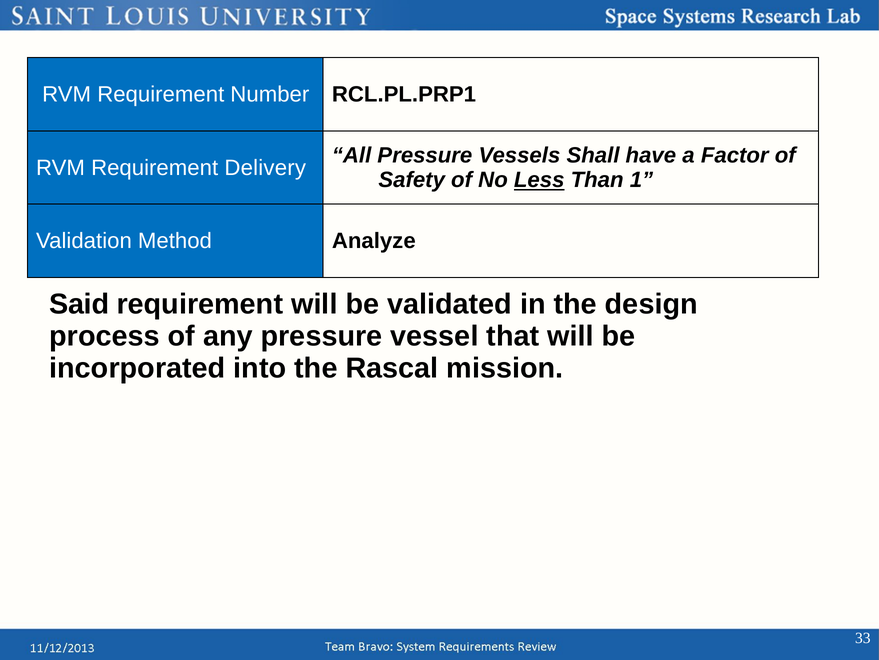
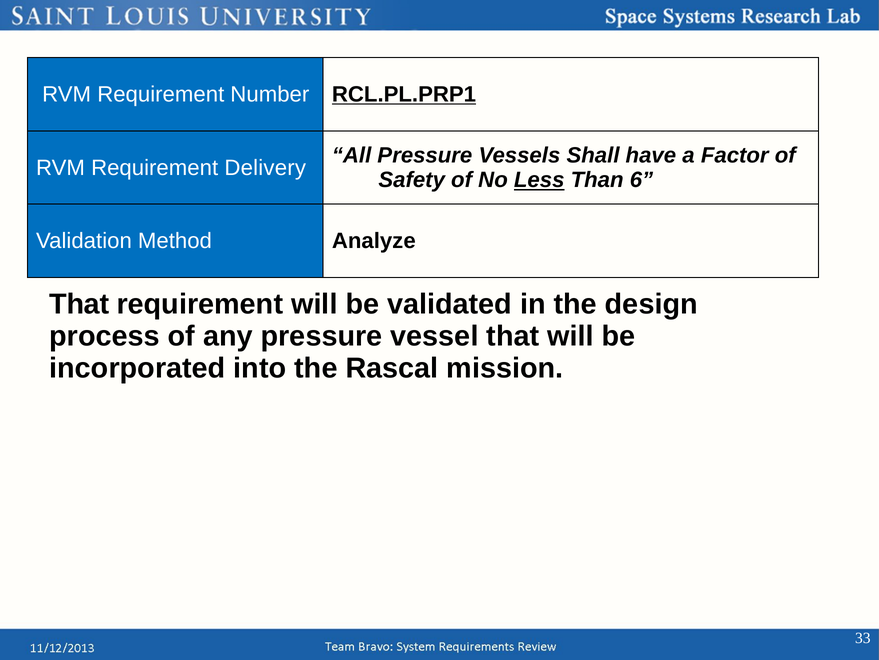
RCL.PL.PRP1 underline: none -> present
1: 1 -> 6
Said at (79, 304): Said -> That
